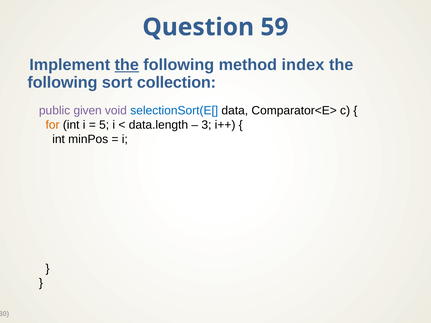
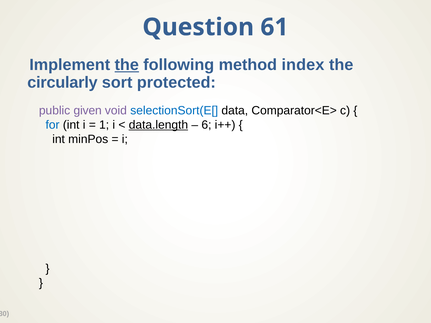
59: 59 -> 61
following at (62, 82): following -> circularly
collection: collection -> protected
for colour: orange -> blue
5: 5 -> 1
data.length underline: none -> present
3: 3 -> 6
